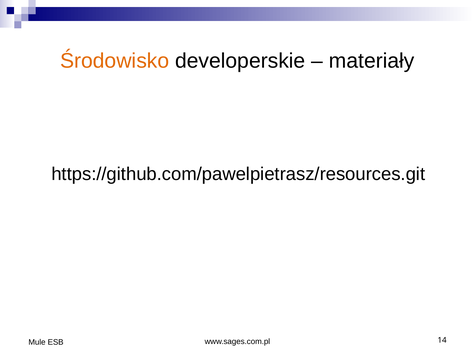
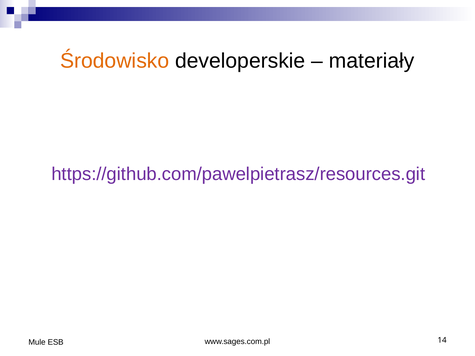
https://github.com/pawelpietrasz/resources.git colour: black -> purple
